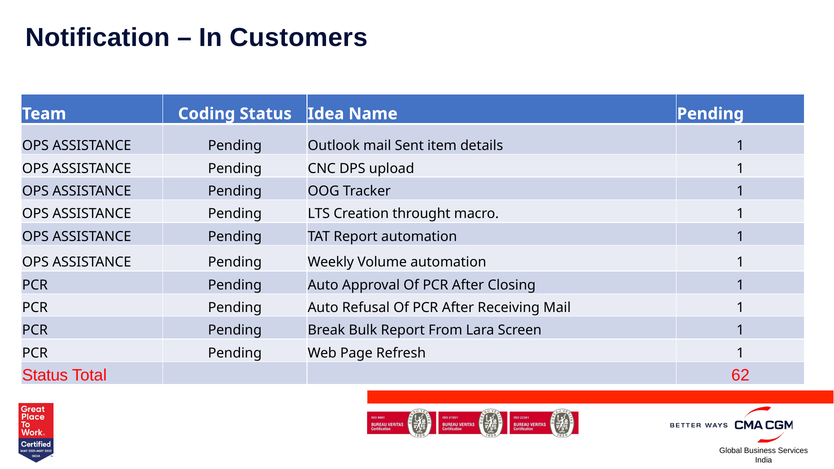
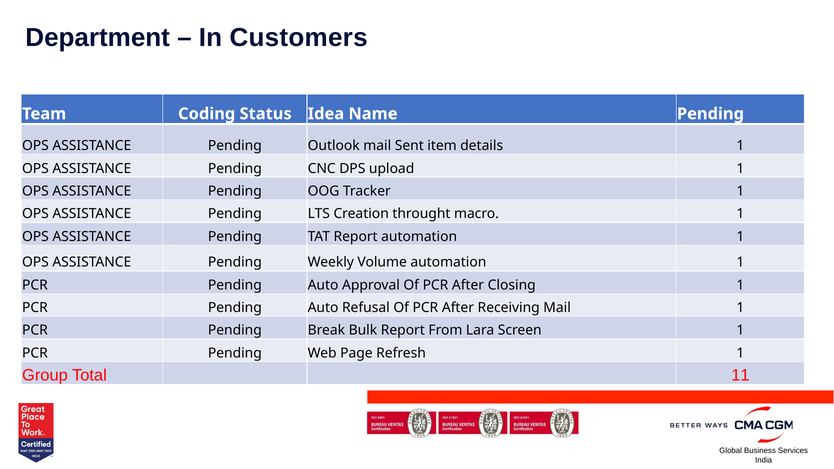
Notification: Notification -> Department
Status at (45, 376): Status -> Group
62: 62 -> 11
